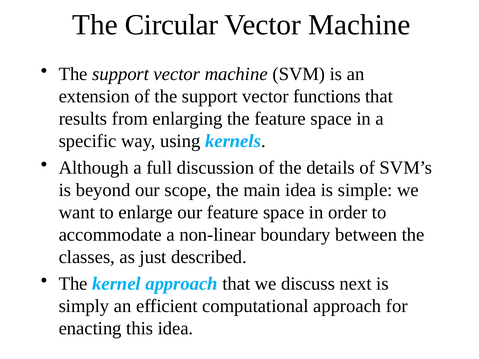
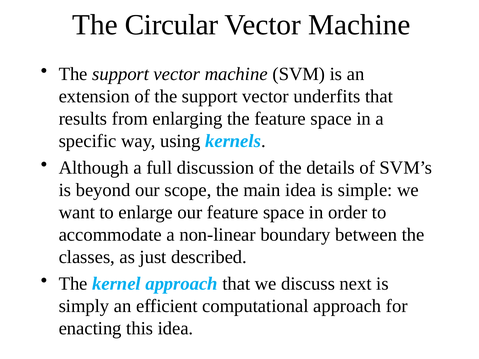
functions: functions -> underfits
